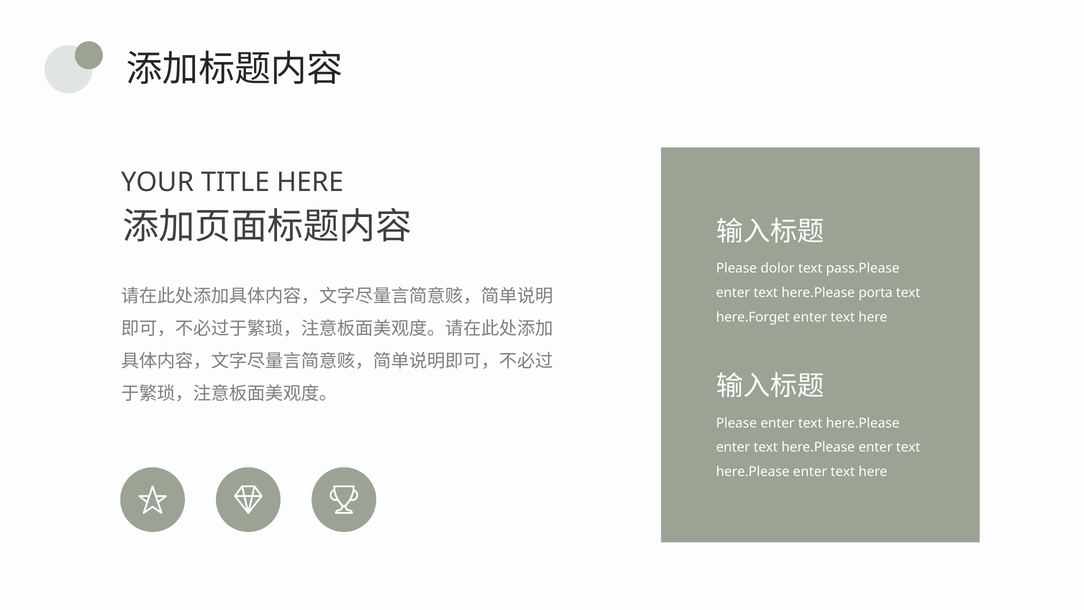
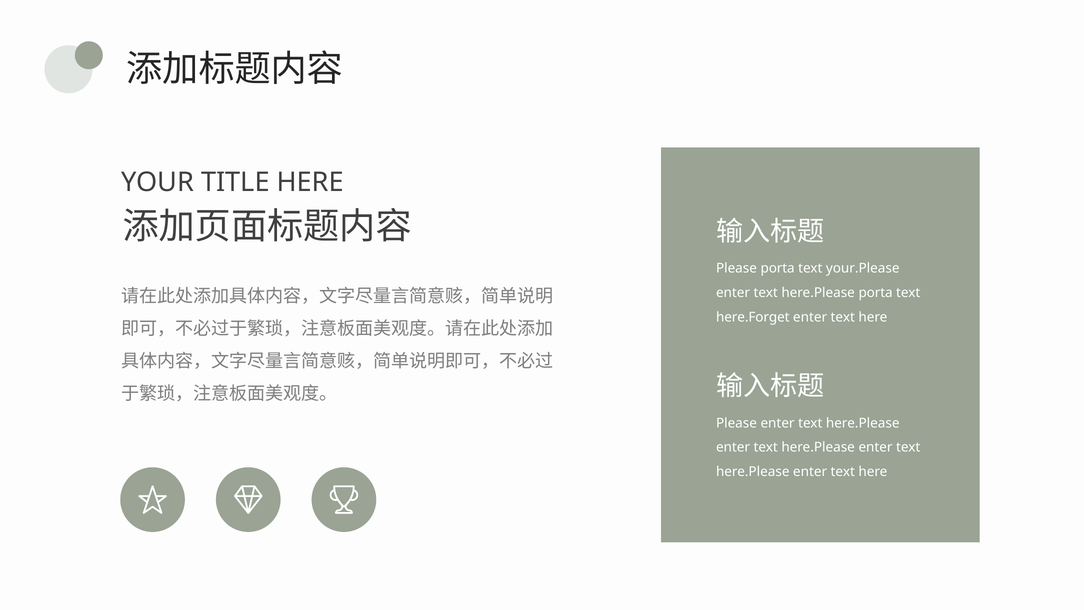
Please dolor: dolor -> porta
pass.Please: pass.Please -> your.Please
